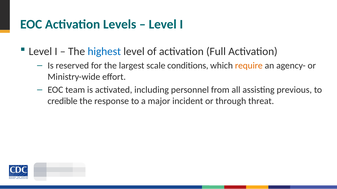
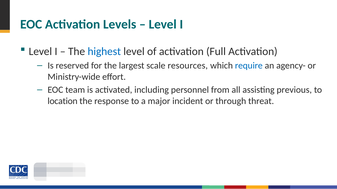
conditions: conditions -> resources
require colour: orange -> blue
credible: credible -> location
